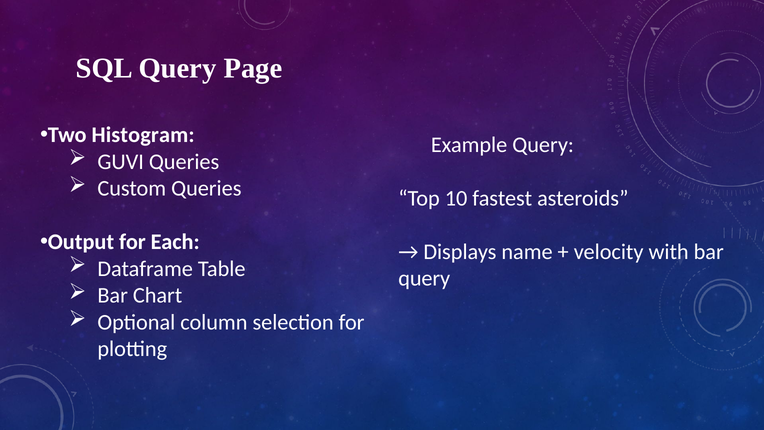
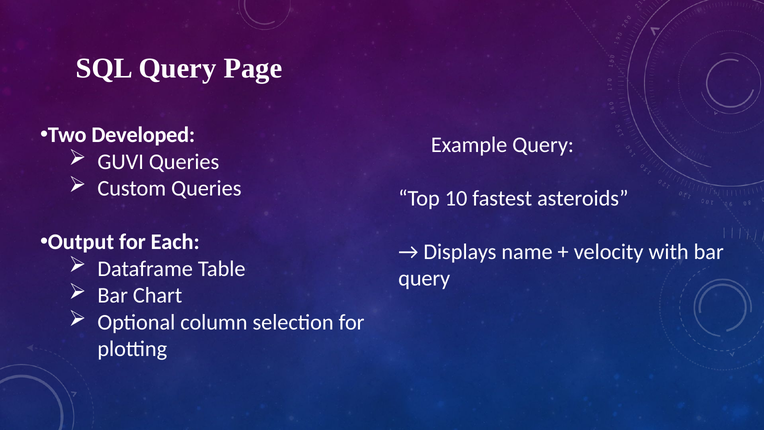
Histogram: Histogram -> Developed
